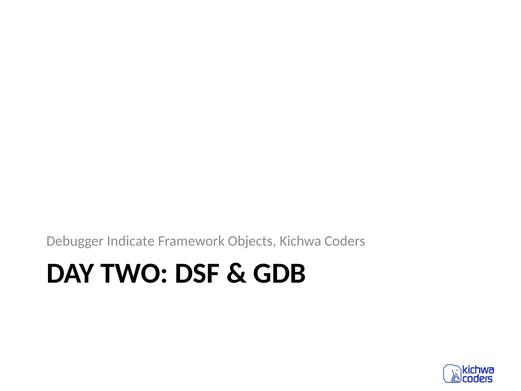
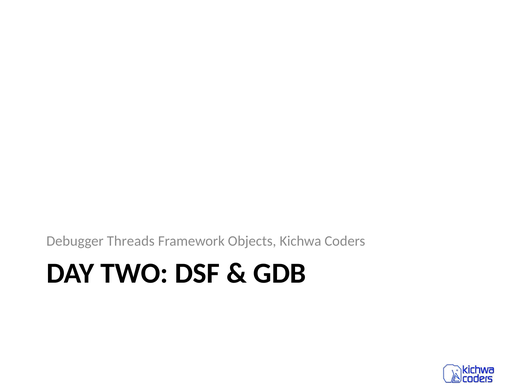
Indicate: Indicate -> Threads
